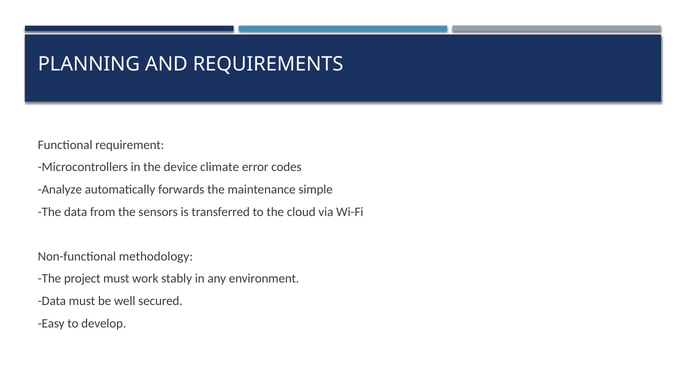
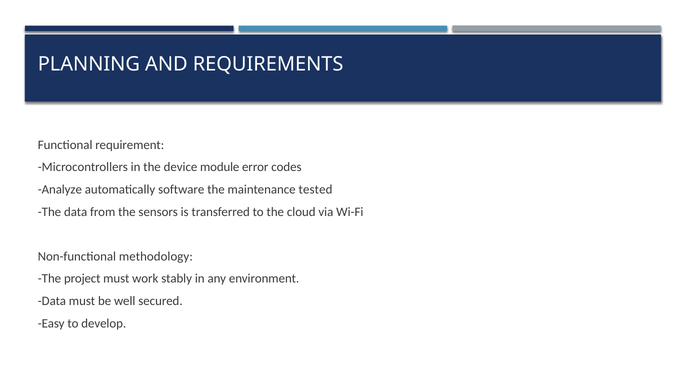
climate: climate -> module
forwards: forwards -> software
simple: simple -> tested
